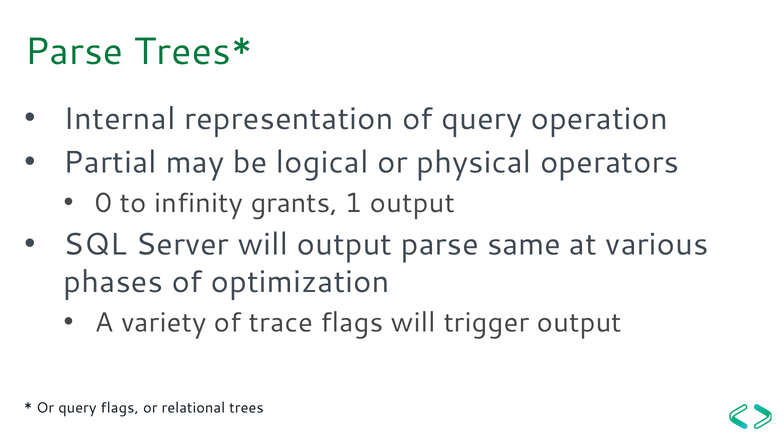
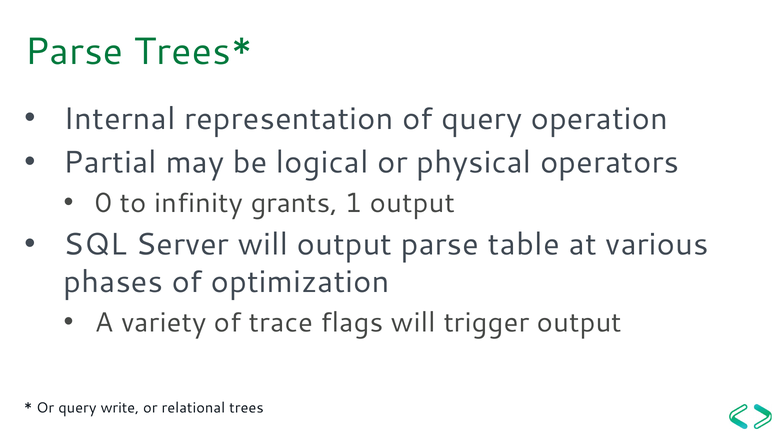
same: same -> table
query flags: flags -> write
